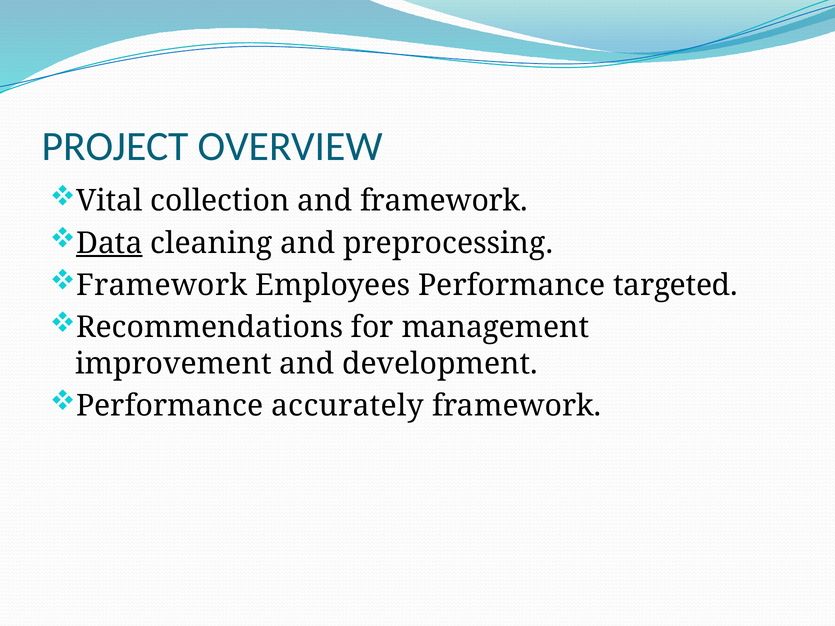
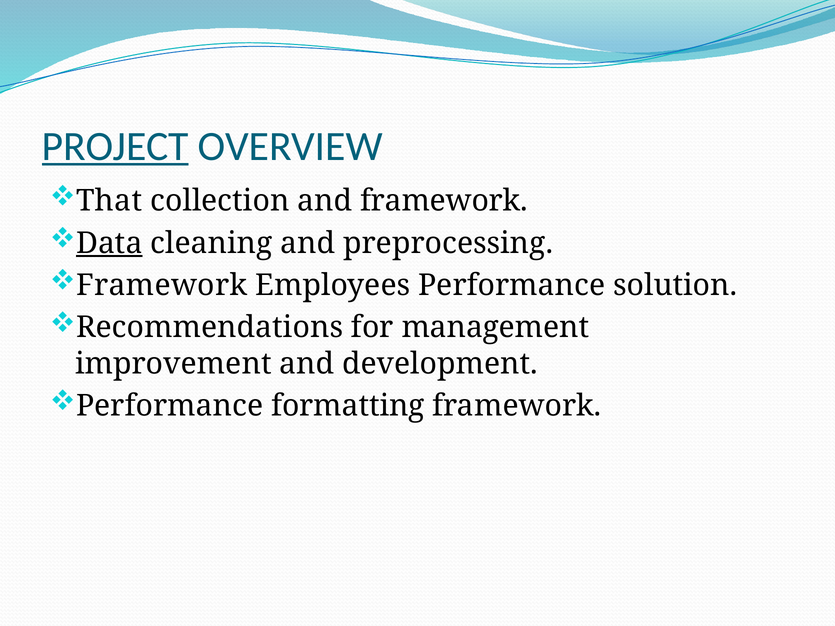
PROJECT underline: none -> present
Vital: Vital -> That
targeted: targeted -> solution
accurately: accurately -> formatting
